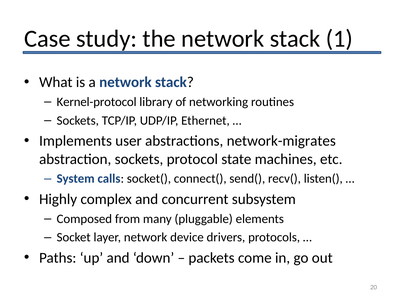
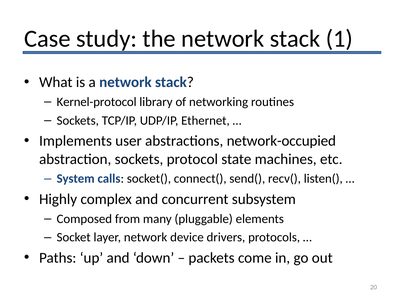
network-migrates: network-migrates -> network-occupied
